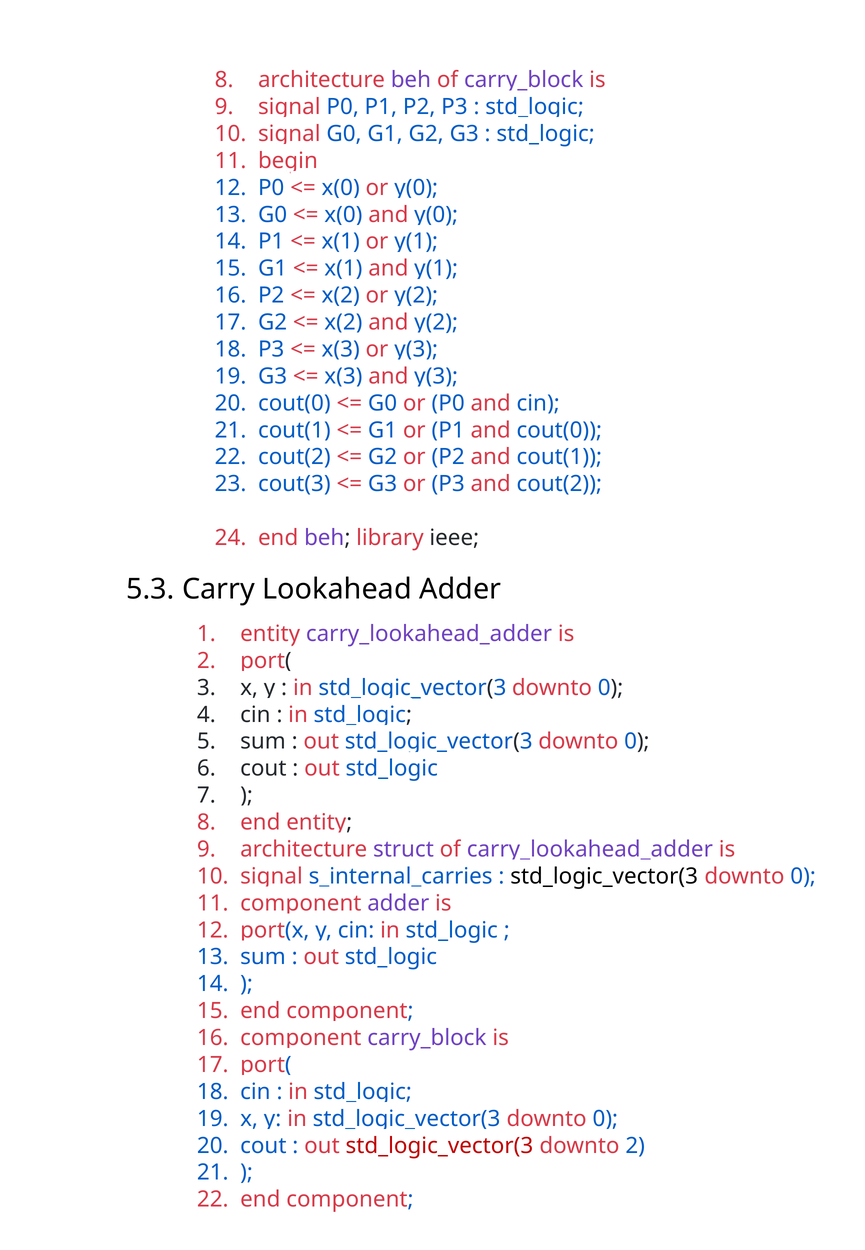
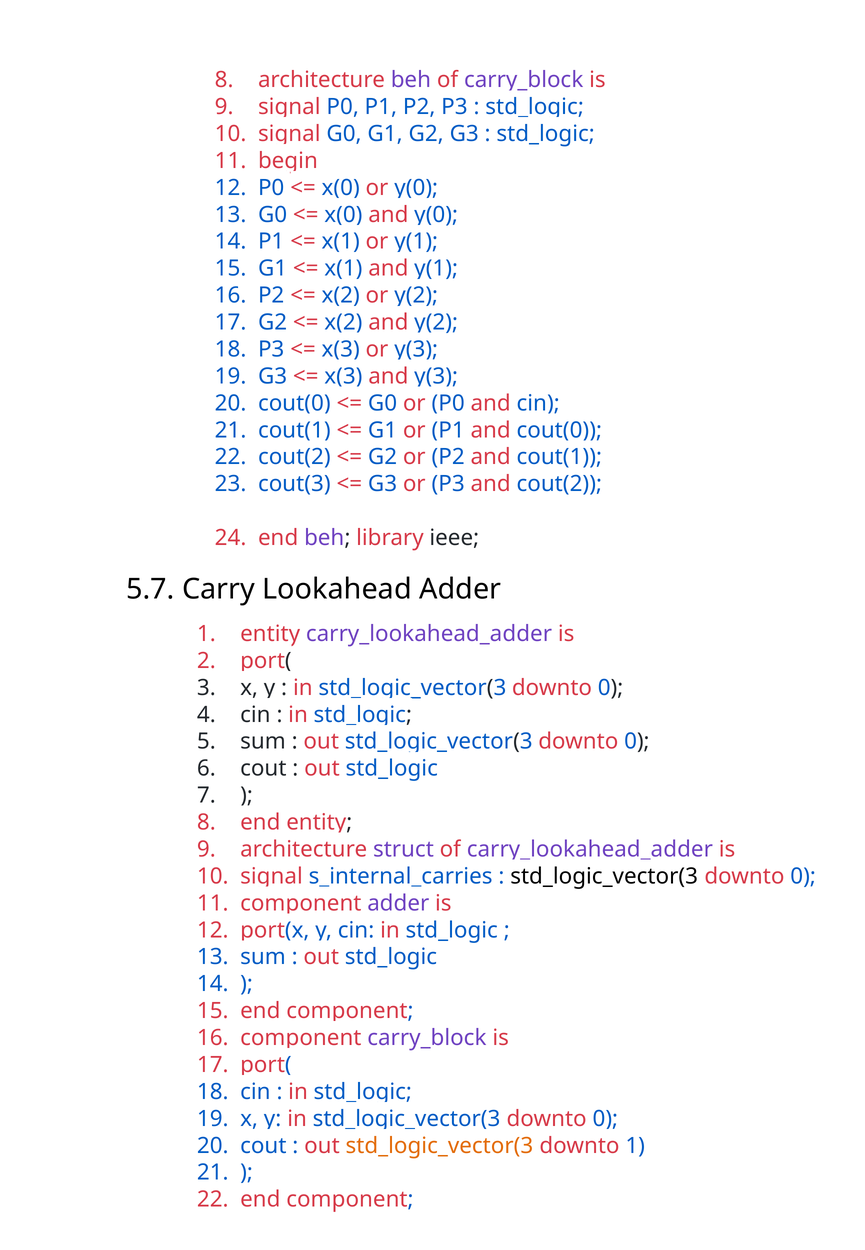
5.3: 5.3 -> 5.7
std_logic_vector(3 at (439, 1145) colour: red -> orange
downto 2: 2 -> 1
